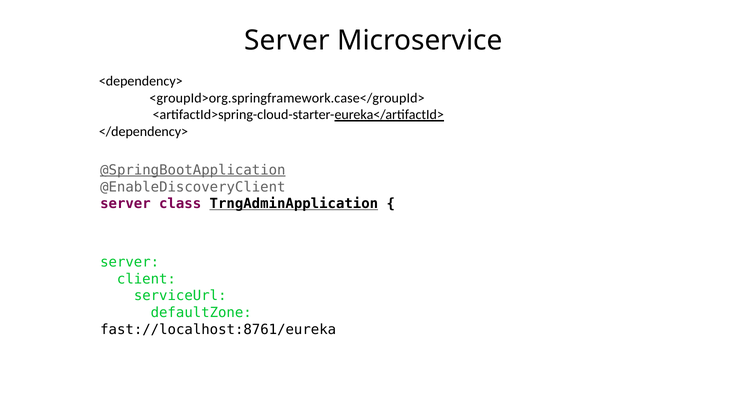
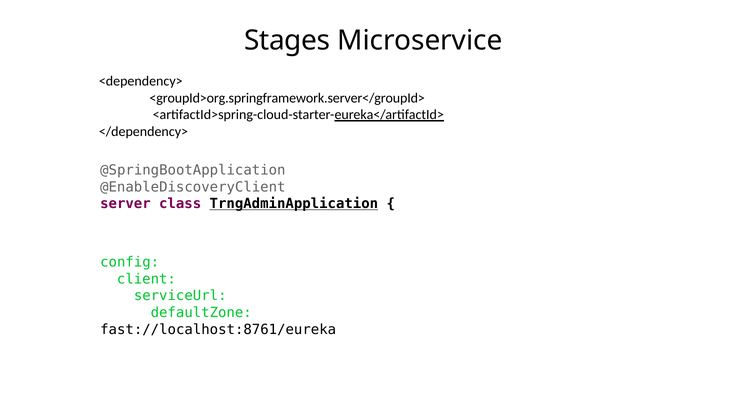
Server at (287, 41): Server -> Stages
<groupId>org.springframework.case</groupId>: <groupId>org.springframework.case</groupId> -> <groupId>org.springframework.server</groupId>
@SpringBootApplication underline: present -> none
server at (130, 262): server -> config
